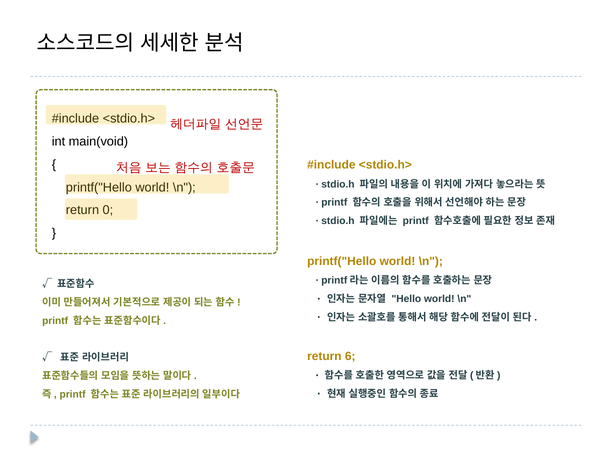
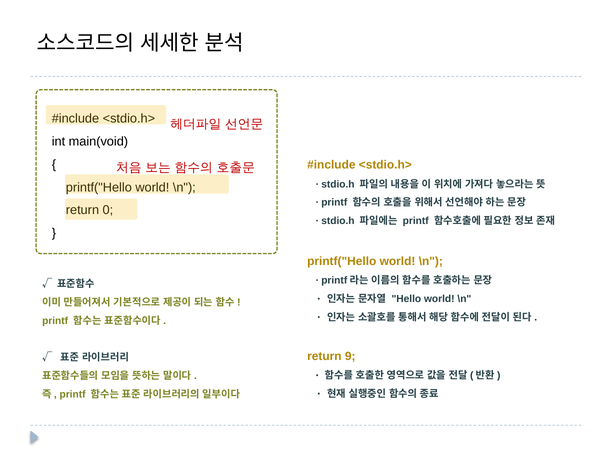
6: 6 -> 9
